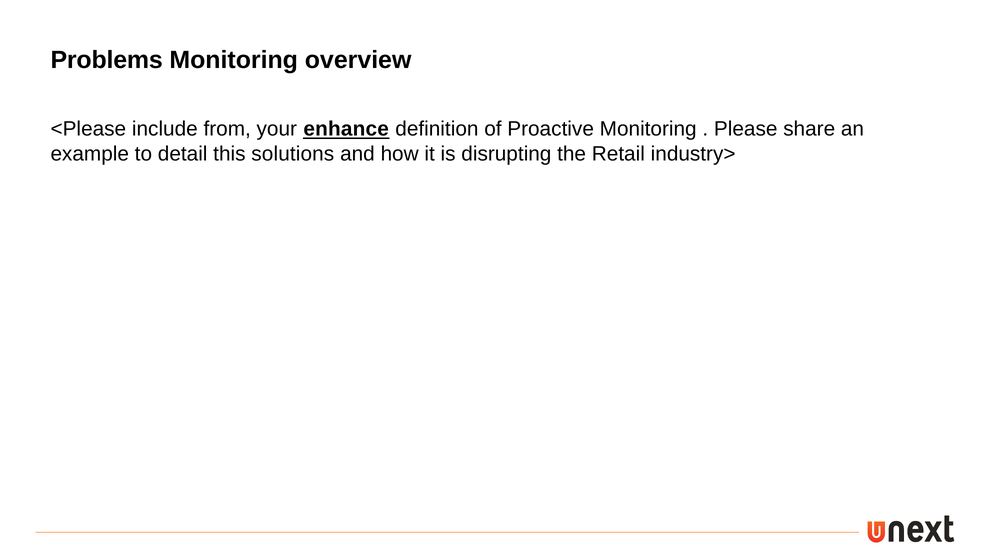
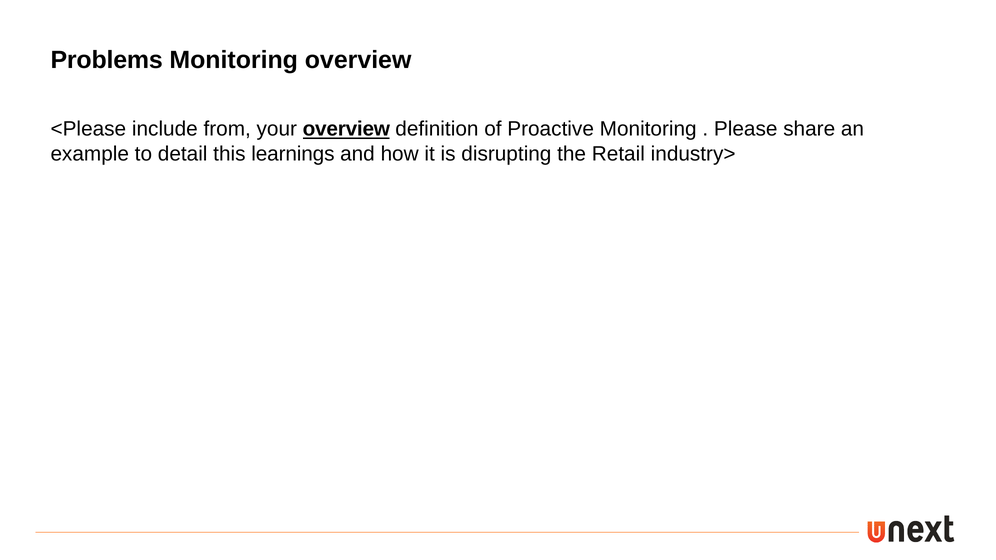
your enhance: enhance -> overview
solutions: solutions -> learnings
